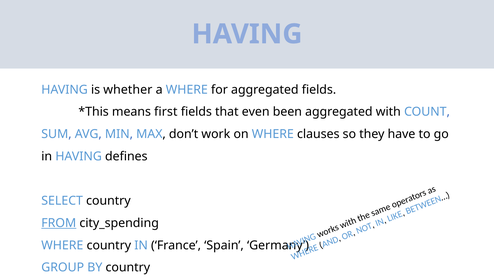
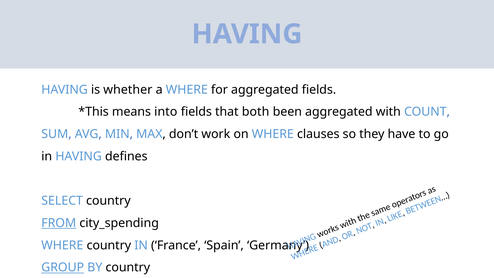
first: first -> into
even: even -> both
GROUP underline: none -> present
